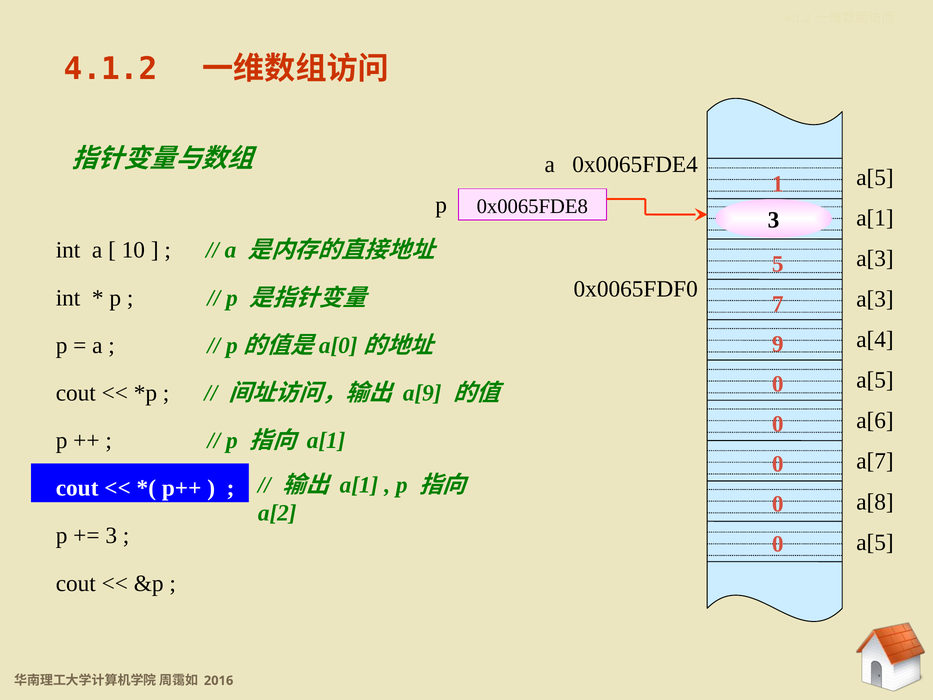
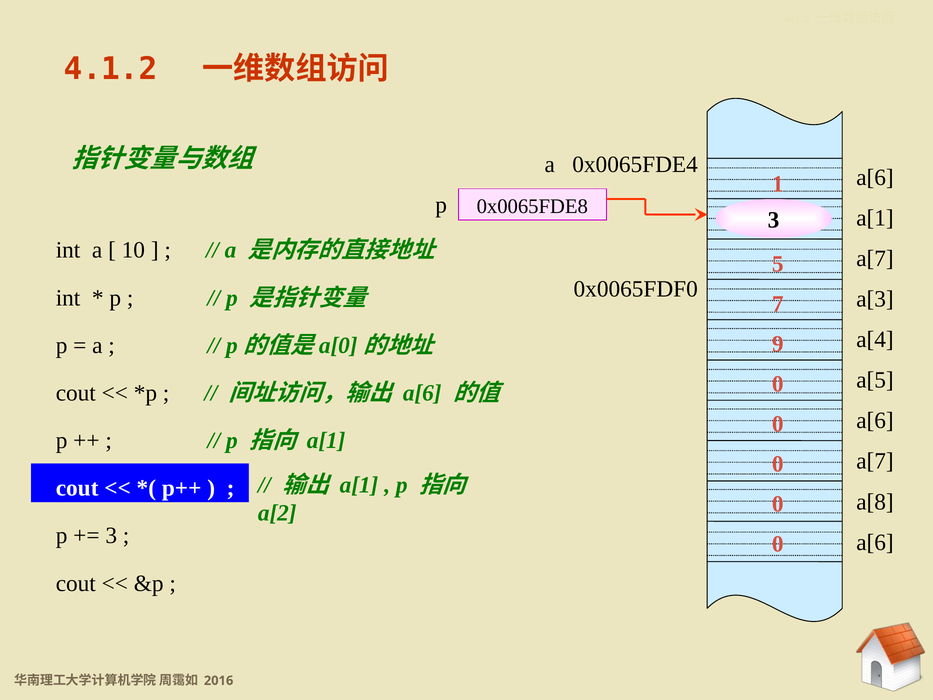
a[5 at (875, 177): a[5 -> a[6
a[3 at (875, 258): a[3 -> a[7
a[9 at (422, 393): a[9 -> a[6
a[5 at (875, 542): a[5 -> a[6
